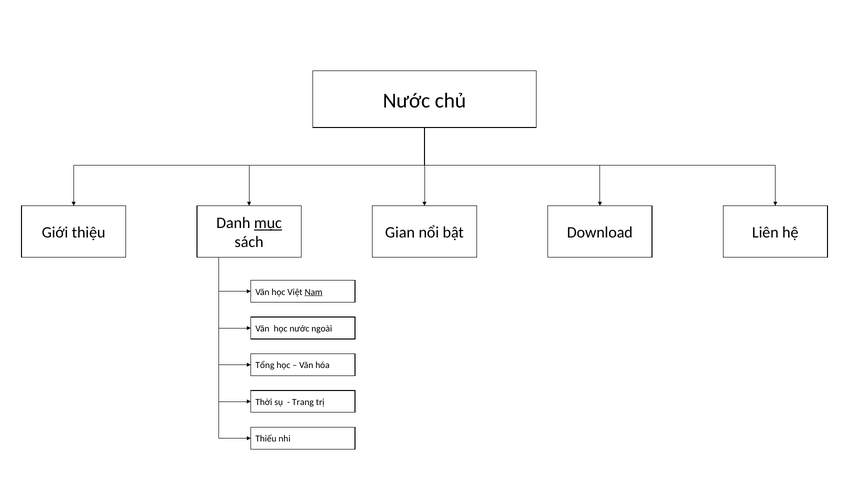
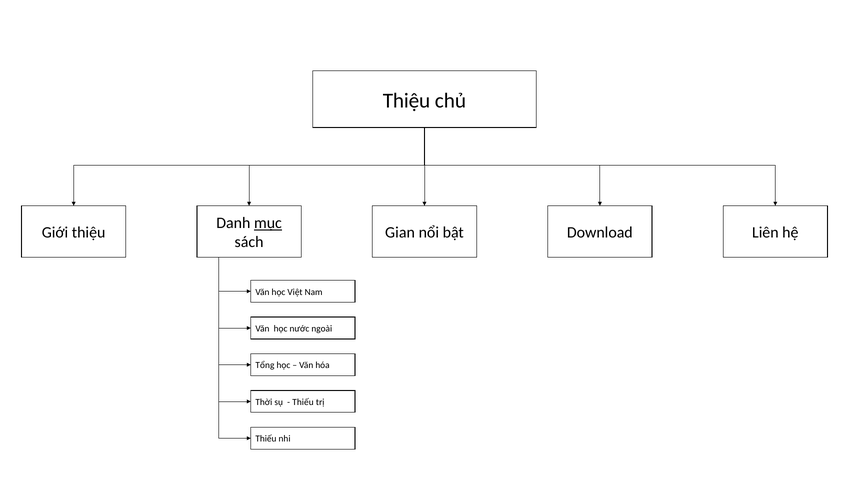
Nước at (406, 100): Nước -> Thiệu
Nam underline: present -> none
Trang at (303, 402): Trang -> Thiếu
